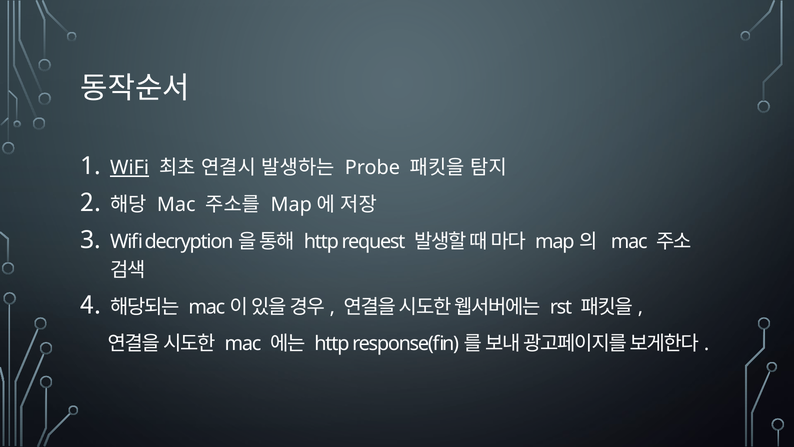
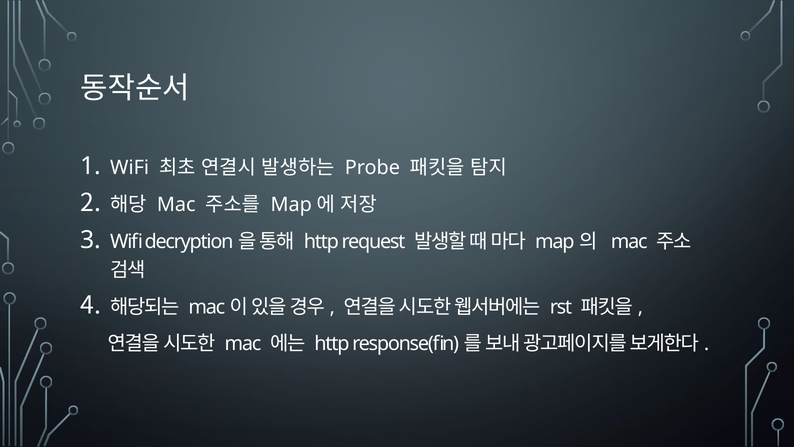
WiFi at (130, 168) underline: present -> none
